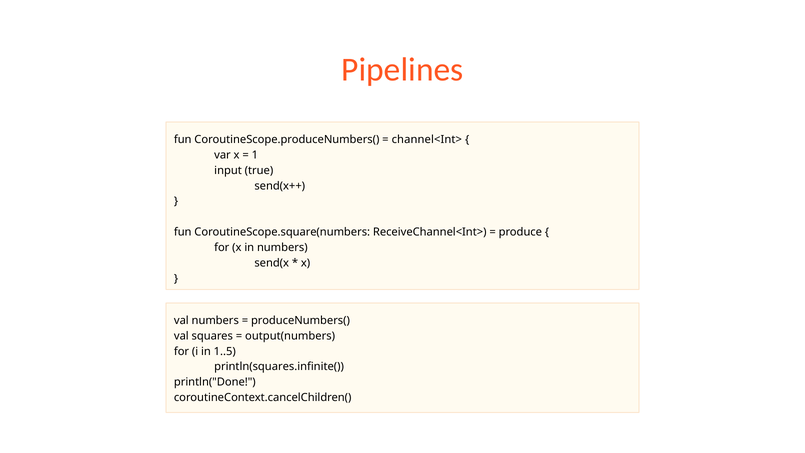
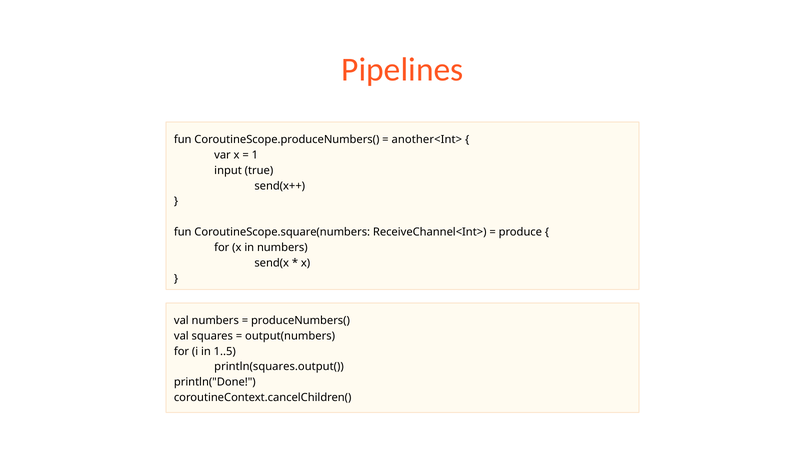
channel<Int>: channel<Int> -> another<Int>
println(squares.infinite(: println(squares.infinite( -> println(squares.output(
